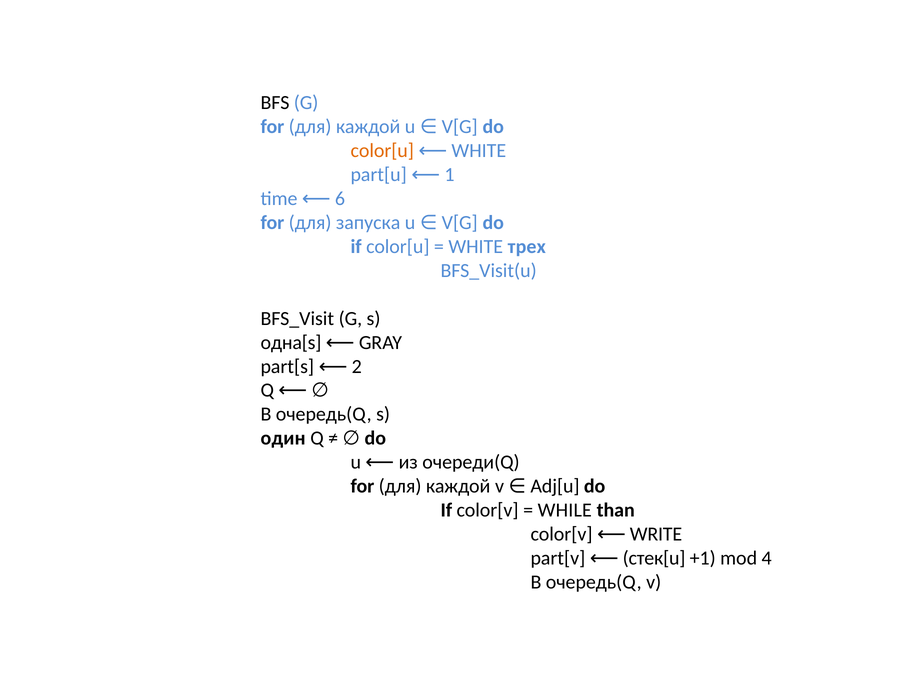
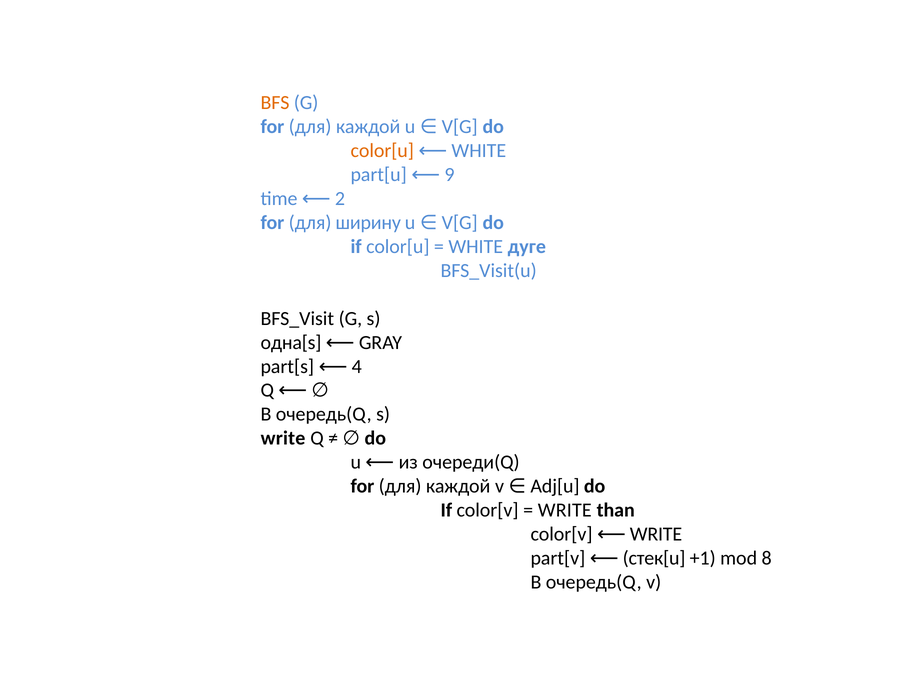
BFS colour: black -> orange
1: 1 -> 9
6: 6 -> 2
запуска: запуска -> ширину
трех: трех -> дуге
2: 2 -> 4
один at (283, 438): один -> write
WHILE at (565, 510): WHILE -> WRITE
4: 4 -> 8
